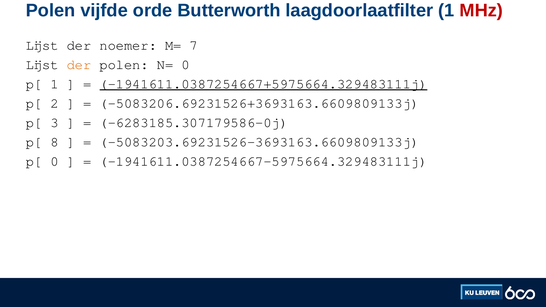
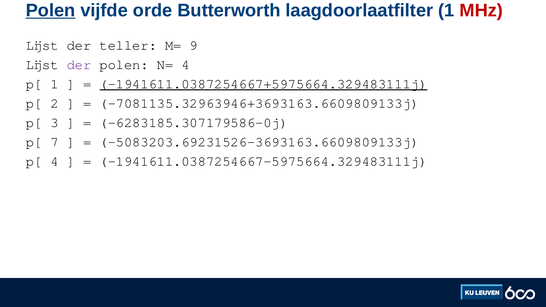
Polen at (51, 10) underline: none -> present
noemer: noemer -> teller
7: 7 -> 9
der at (79, 65) colour: orange -> purple
N= 0: 0 -> 4
-5083206.69231526+3693163.6609809133j: -5083206.69231526+3693163.6609809133j -> -7081135.32963946+3693163.6609809133j
8: 8 -> 7
p[ 0: 0 -> 4
